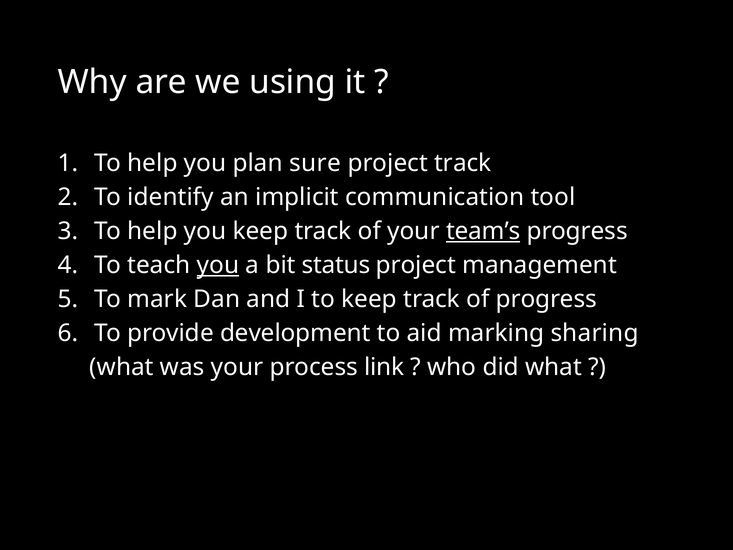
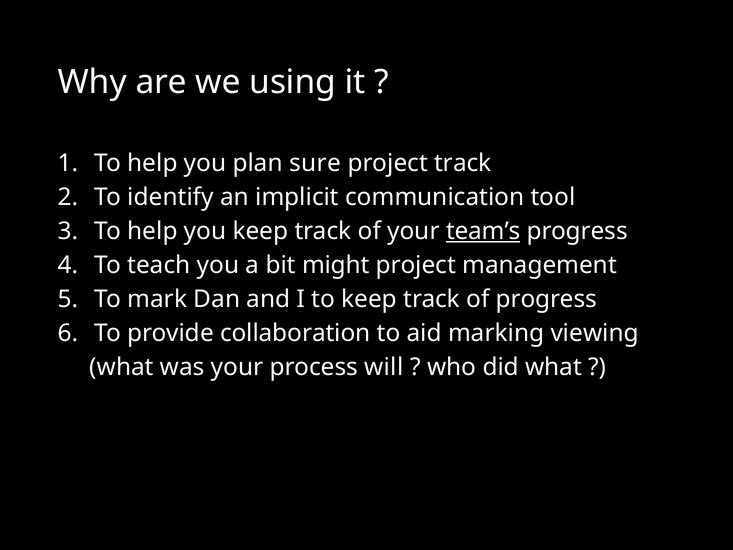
you at (218, 265) underline: present -> none
status: status -> might
development: development -> collaboration
sharing: sharing -> viewing
link: link -> will
